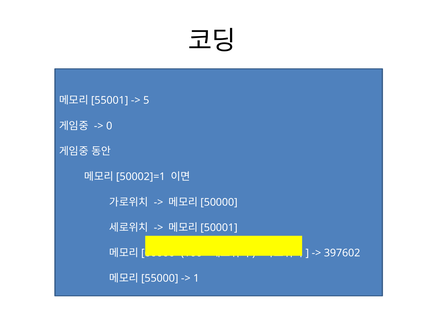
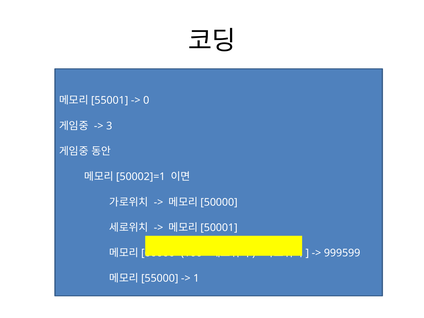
5: 5 -> 0
0: 0 -> 3
397602: 397602 -> 999599
